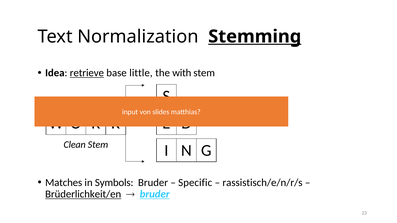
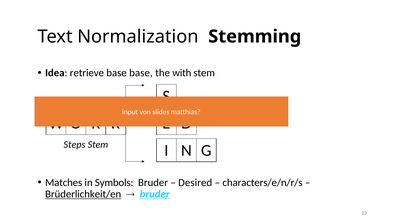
Stemming underline: present -> none
retrieve underline: present -> none
base little: little -> base
Clean: Clean -> Steps
Specific: Specific -> Desired
rassistisch/e/n/r/s: rassistisch/e/n/r/s -> characters/e/n/r/s
